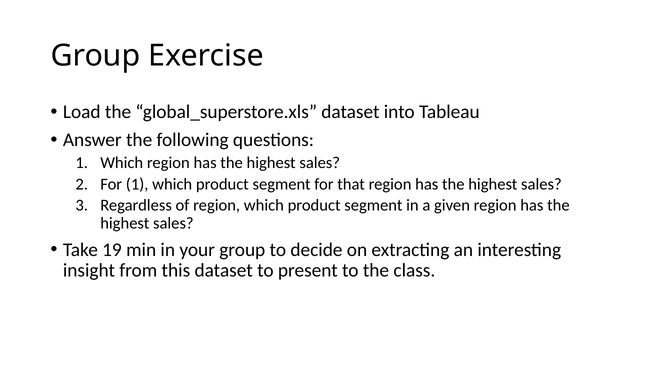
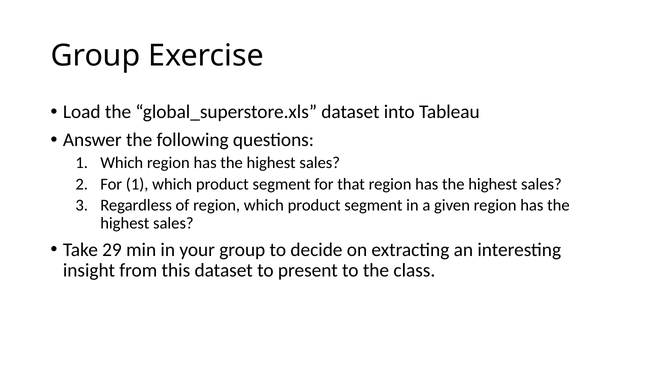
19: 19 -> 29
